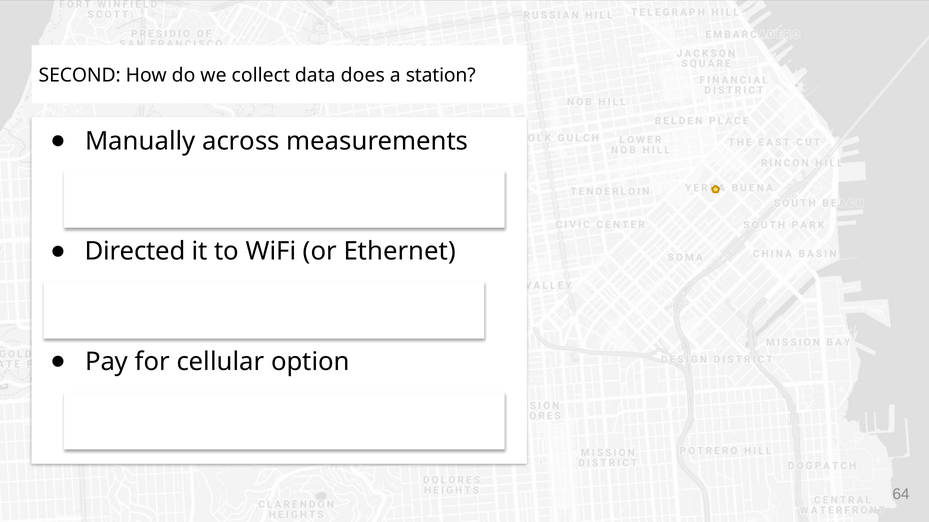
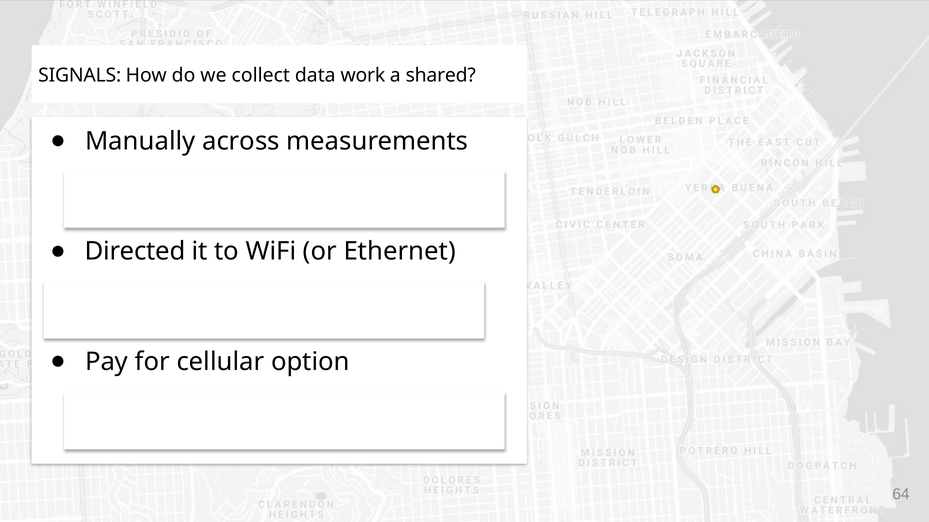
SECOND: SECOND -> SIGNALS
data does: does -> work
station: station -> shared
